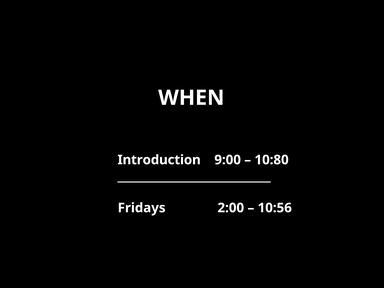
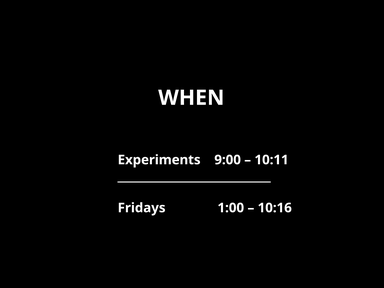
Introduction: Introduction -> Experiments
10:80: 10:80 -> 10:11
2:00: 2:00 -> 1:00
10:56: 10:56 -> 10:16
